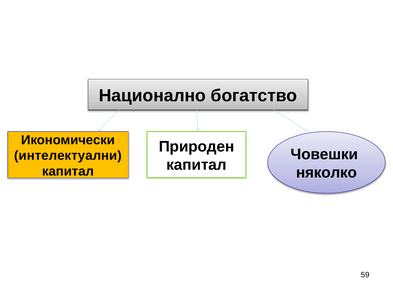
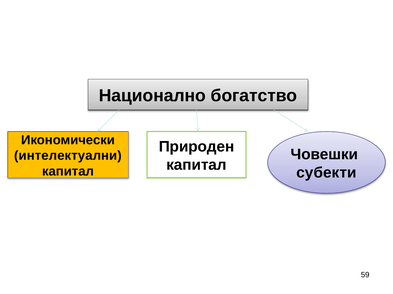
няколко: няколко -> субекти
